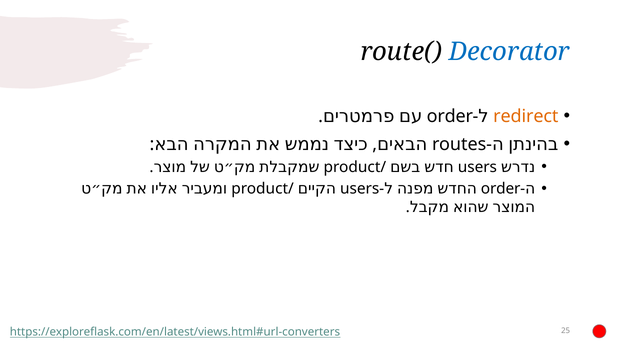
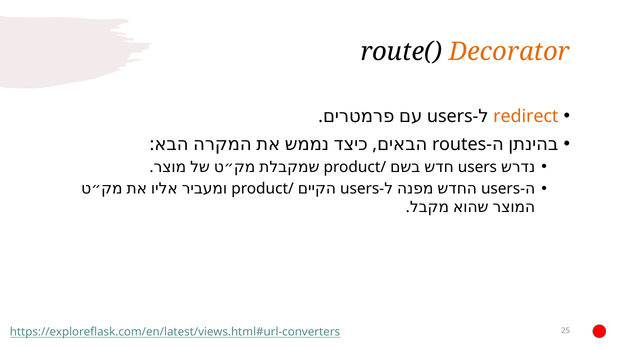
Decorator colour: blue -> orange
order at (450, 116): order -> users
order at (501, 189): order -> users
